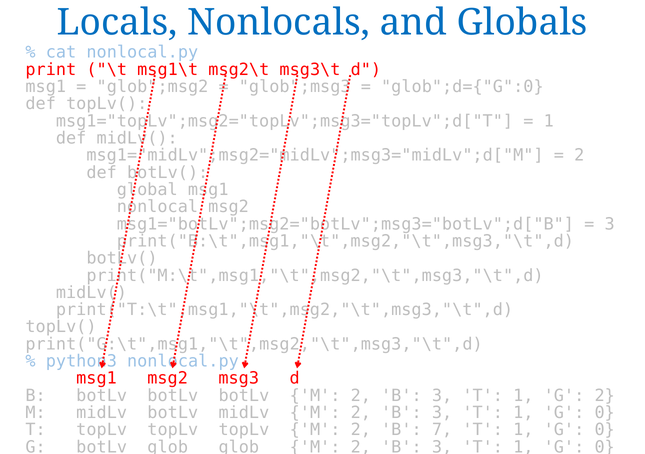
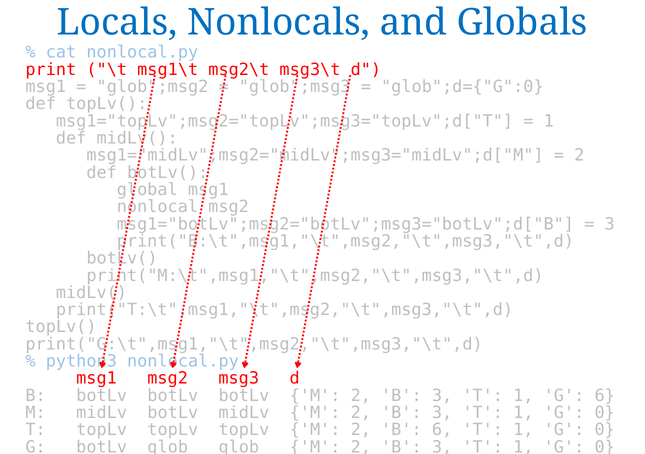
G 2: 2 -> 6
B 7: 7 -> 6
